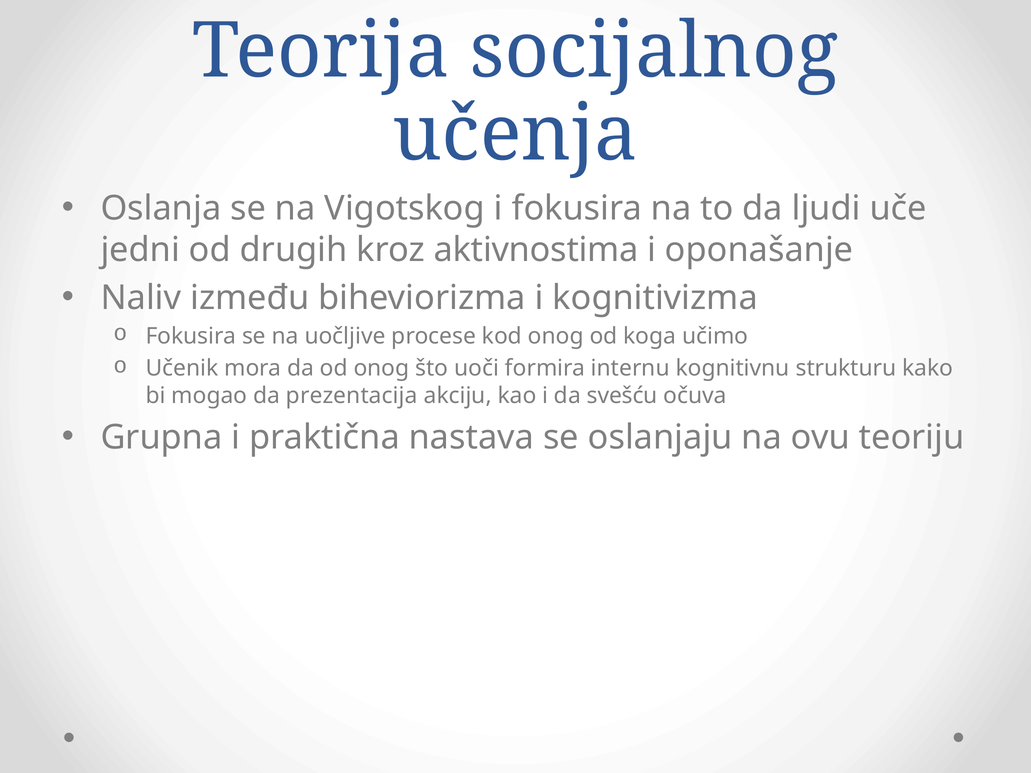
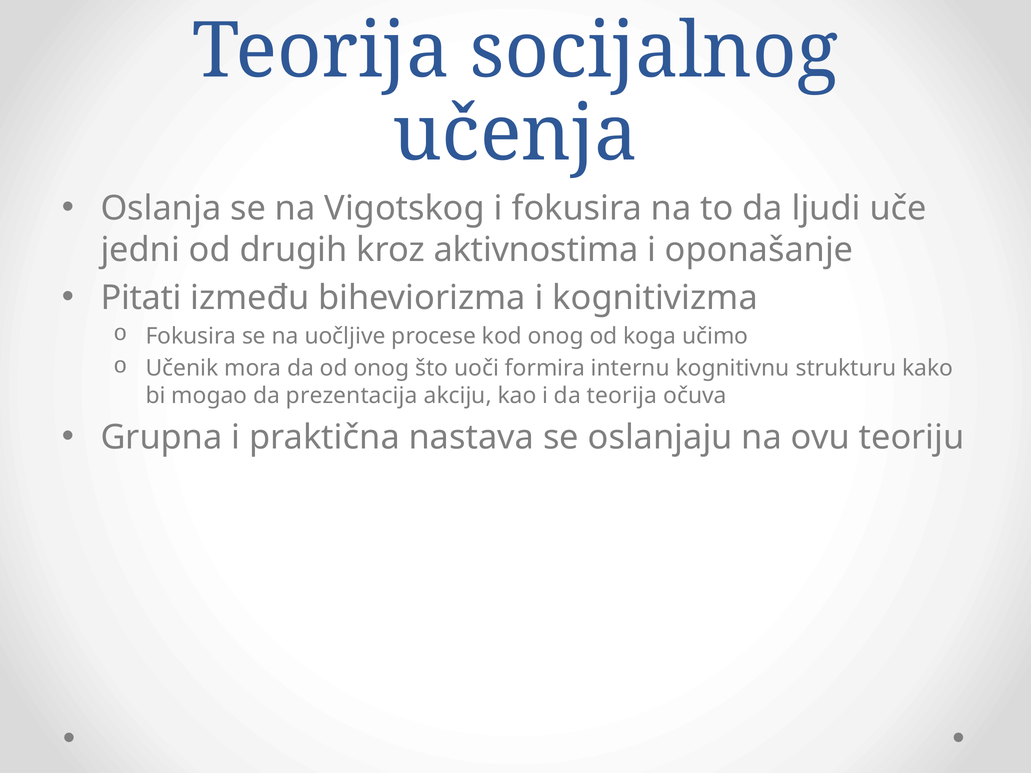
Naliv: Naliv -> Pitati
da svešću: svešću -> teorija
